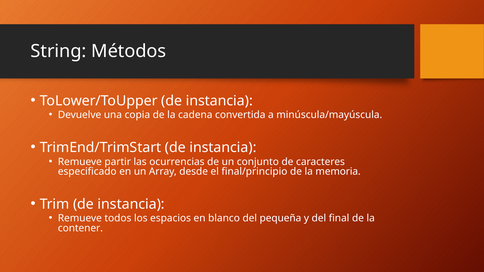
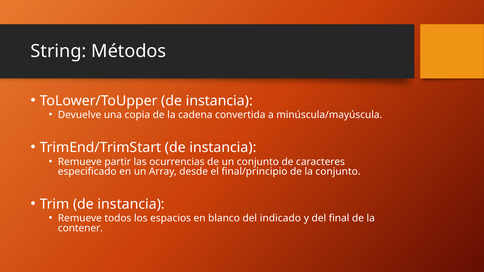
la memoria: memoria -> conjunto
pequeña: pequeña -> indicado
